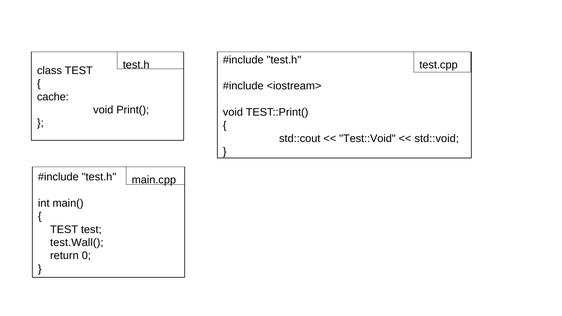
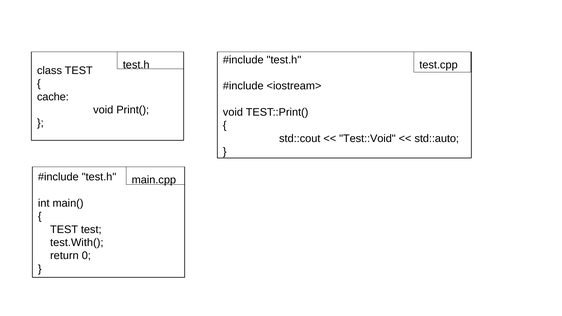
std::void: std::void -> std::auto
test.Wall(: test.Wall( -> test.With(
